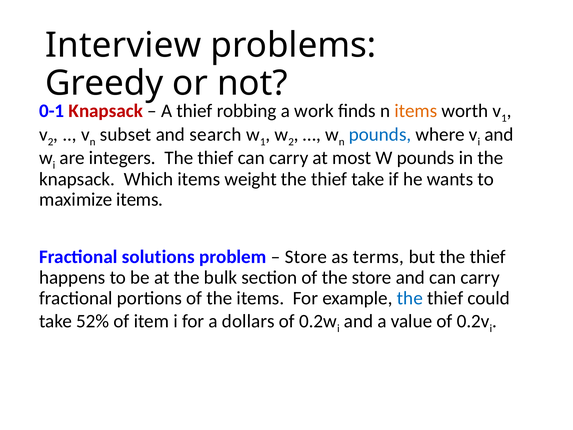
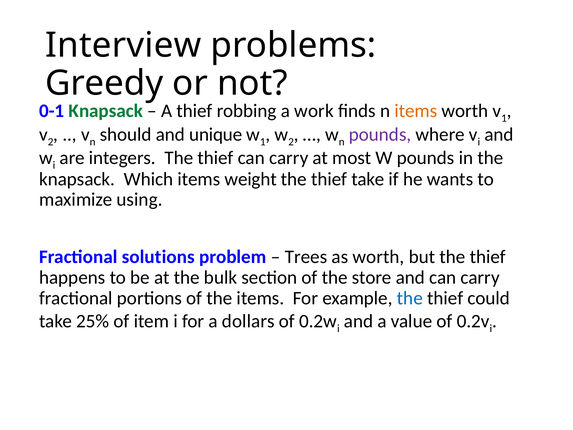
Knapsack at (106, 111) colour: red -> green
subset: subset -> should
search: search -> unique
pounds at (380, 134) colour: blue -> purple
maximize items: items -> using
Store at (306, 257): Store -> Trees
as terms: terms -> worth
52%: 52% -> 25%
